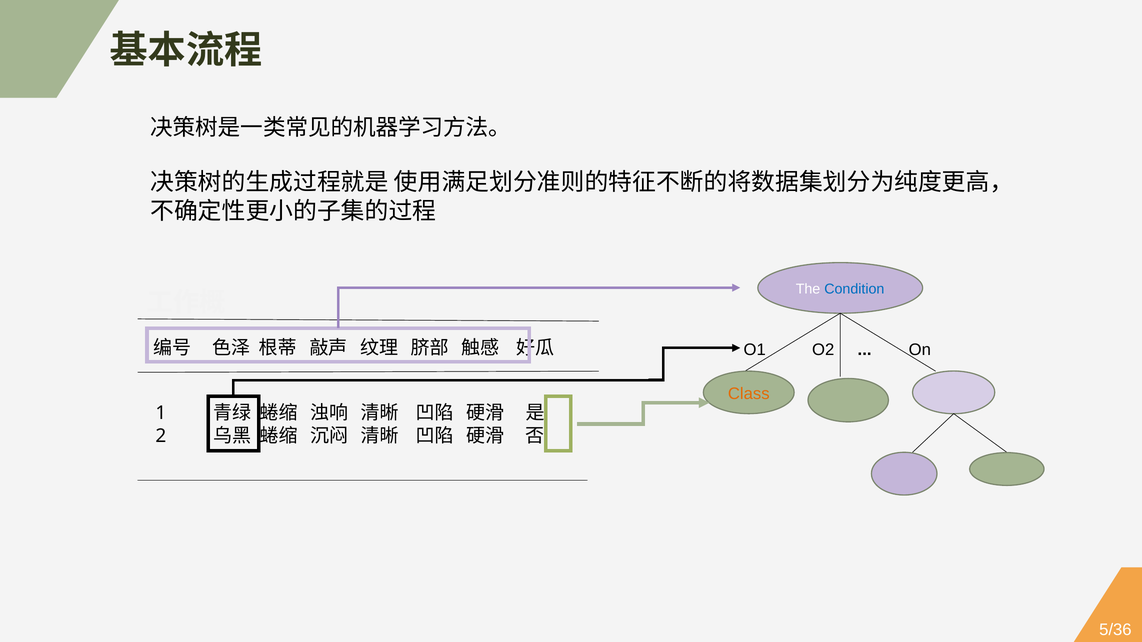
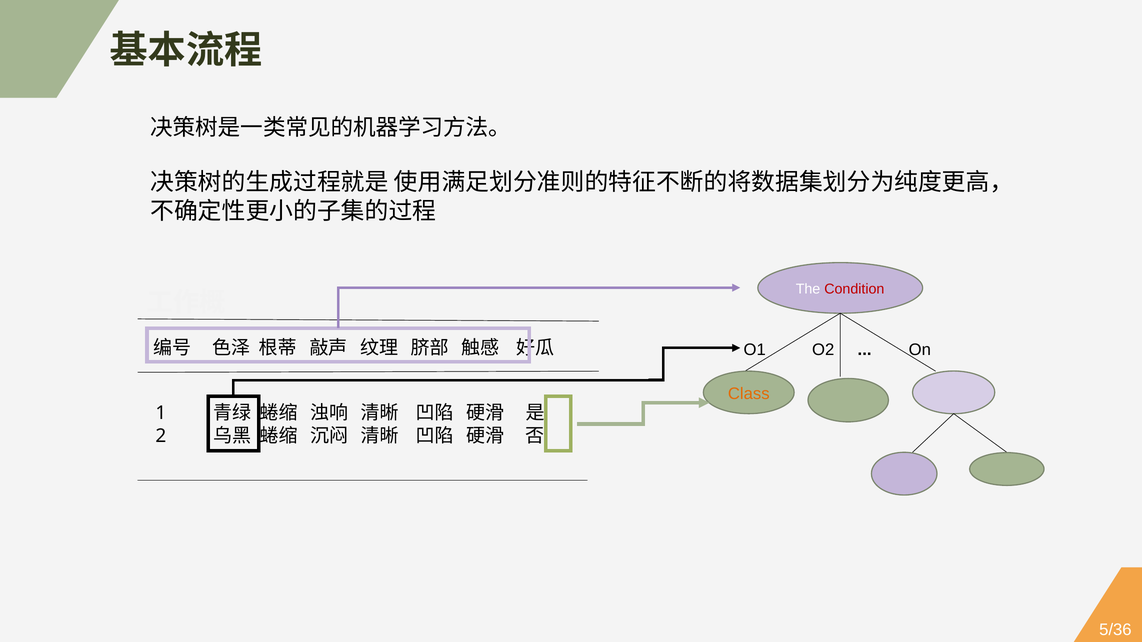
Condition colour: blue -> red
